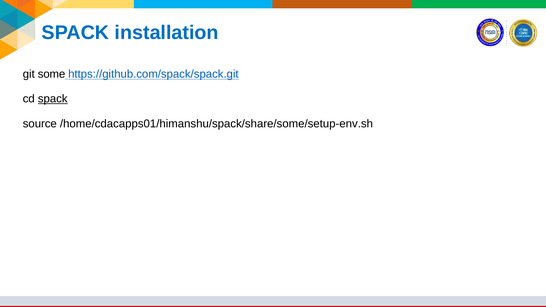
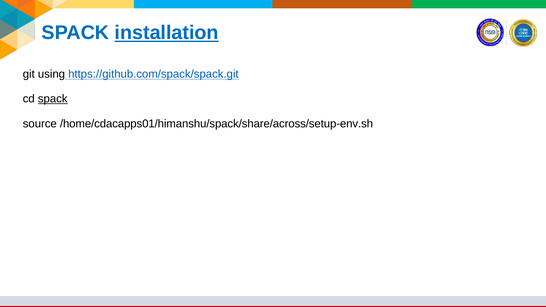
installation underline: none -> present
some: some -> using
/home/cdacapps01/himanshu/spack/share/some/setup-env.sh: /home/cdacapps01/himanshu/spack/share/some/setup-env.sh -> /home/cdacapps01/himanshu/spack/share/across/setup-env.sh
